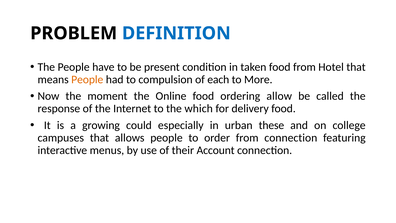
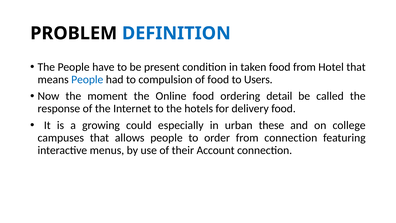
People at (87, 79) colour: orange -> blue
of each: each -> food
More: More -> Users
allow: allow -> detail
which: which -> hotels
